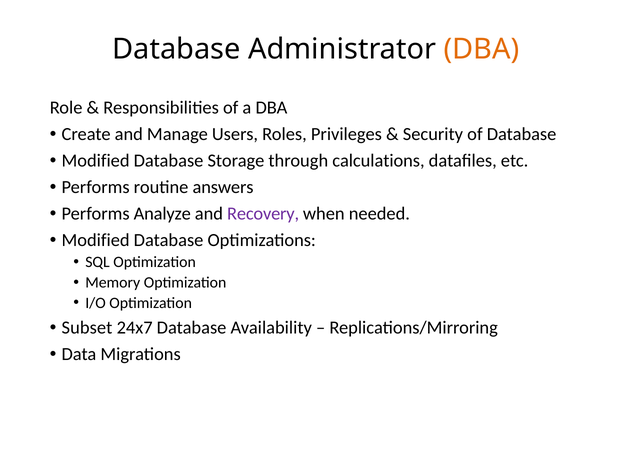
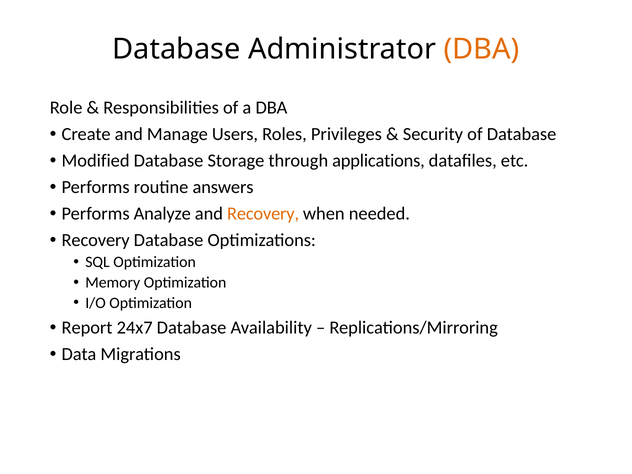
calculations: calculations -> applications
Recovery at (263, 214) colour: purple -> orange
Modified at (96, 240): Modified -> Recovery
Subset: Subset -> Report
